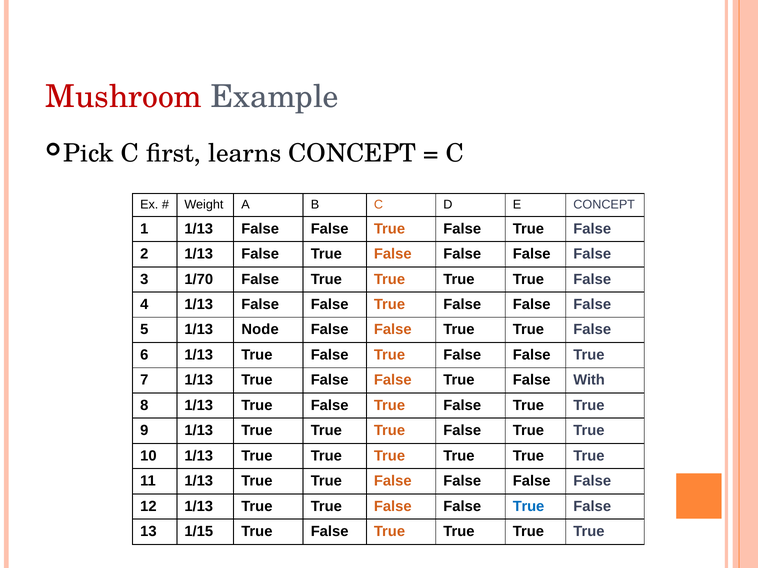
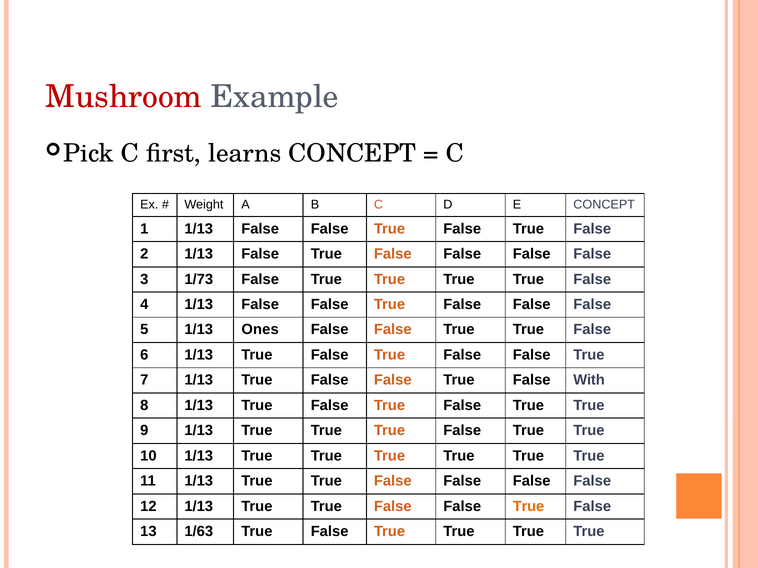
1/70: 1/70 -> 1/73
Node: Node -> Ones
True at (529, 507) colour: blue -> orange
1/15: 1/15 -> 1/63
